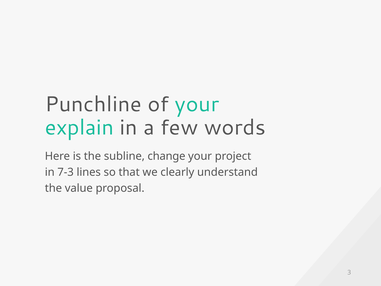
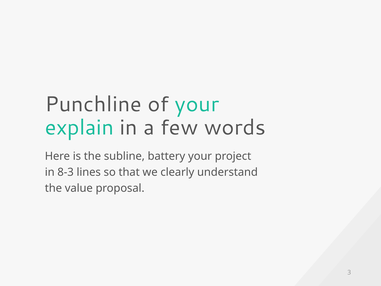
change: change -> battery
7-3: 7-3 -> 8-3
